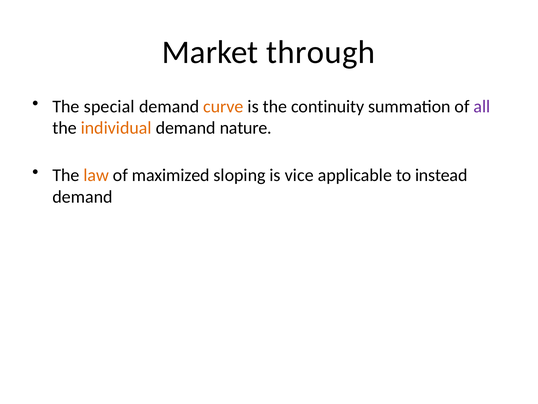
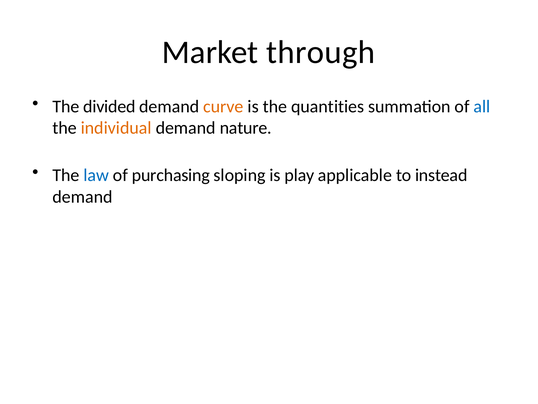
special: special -> divided
continuity: continuity -> quantities
all colour: purple -> blue
law colour: orange -> blue
maximized: maximized -> purchasing
vice: vice -> play
